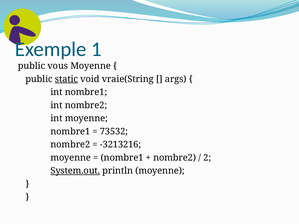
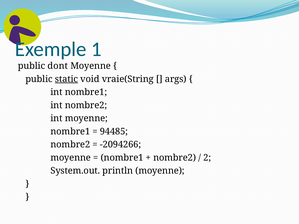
vous: vous -> dont
73532: 73532 -> 94485
-3213216: -3213216 -> -2094266
System.out underline: present -> none
